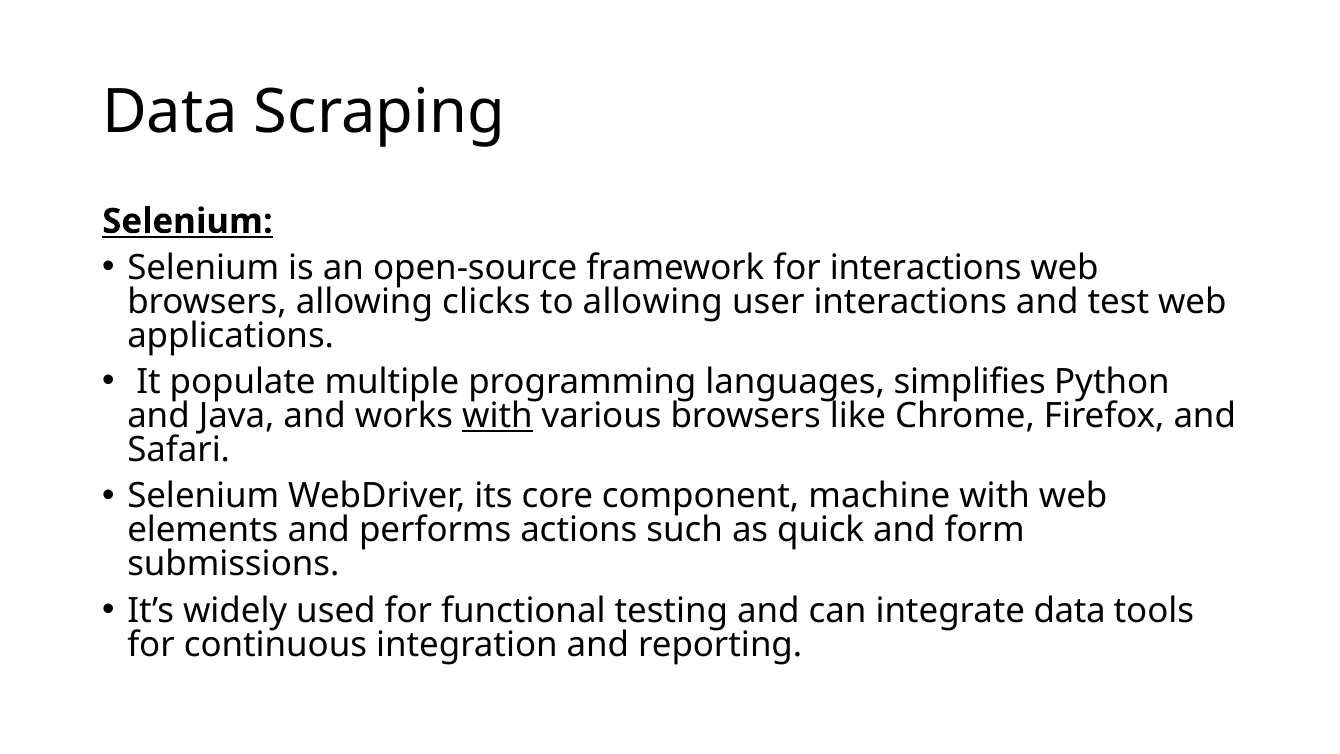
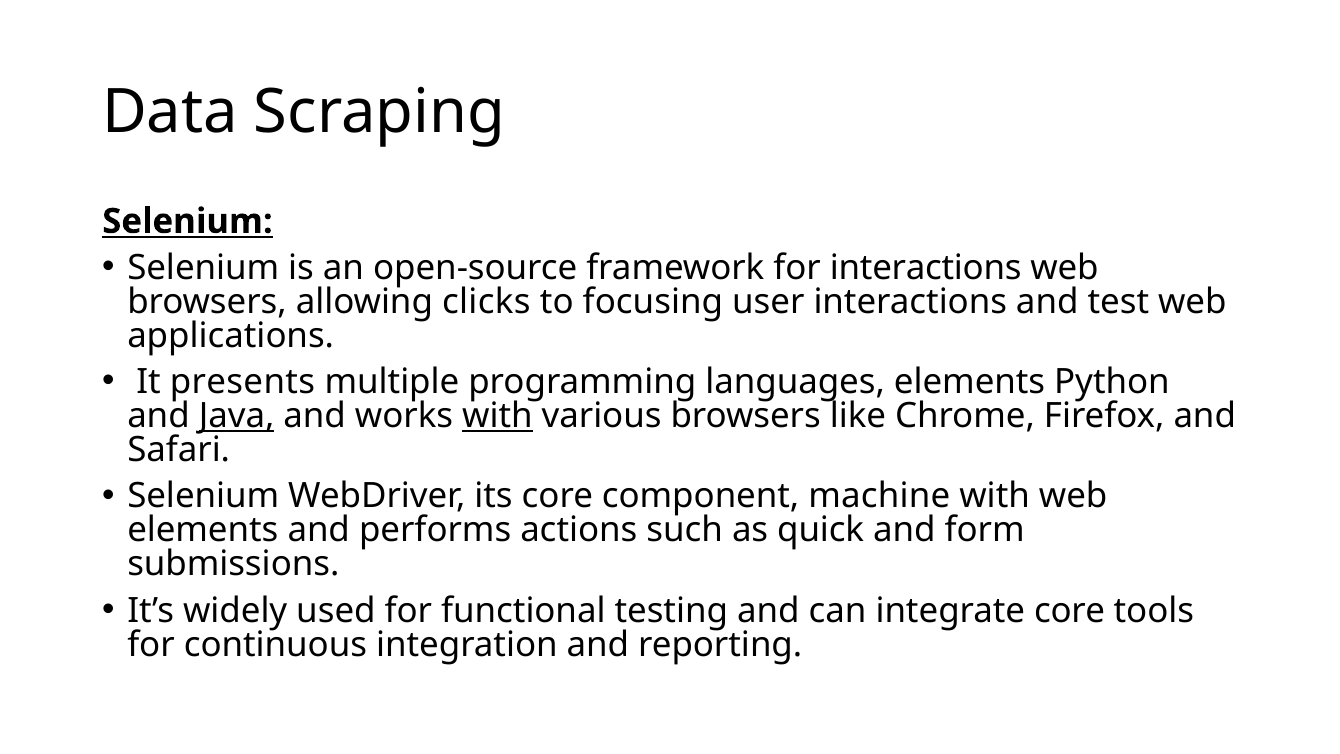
to allowing: allowing -> focusing
populate: populate -> presents
languages simplifies: simplifies -> elements
Java underline: none -> present
integrate data: data -> core
